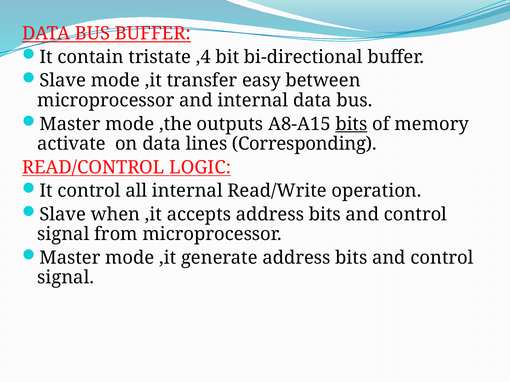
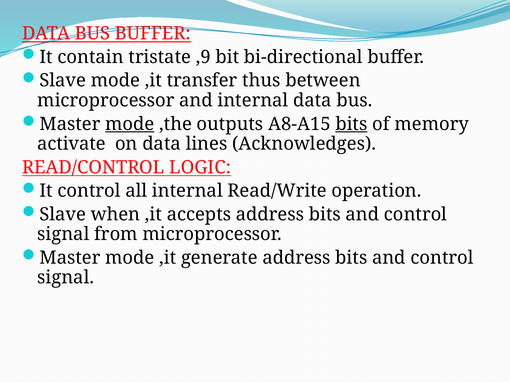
,4: ,4 -> ,9
easy: easy -> thus
mode at (130, 124) underline: none -> present
Corresponding: Corresponding -> Acknowledges
